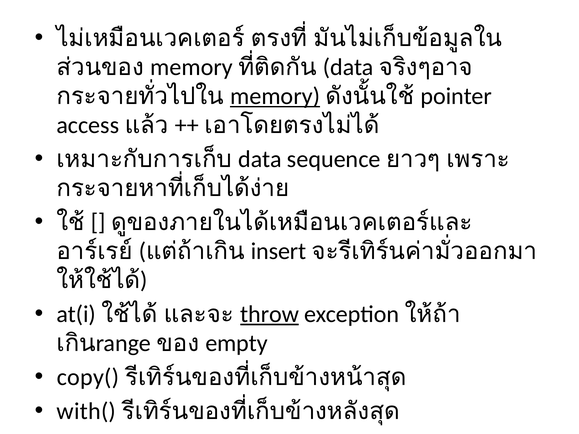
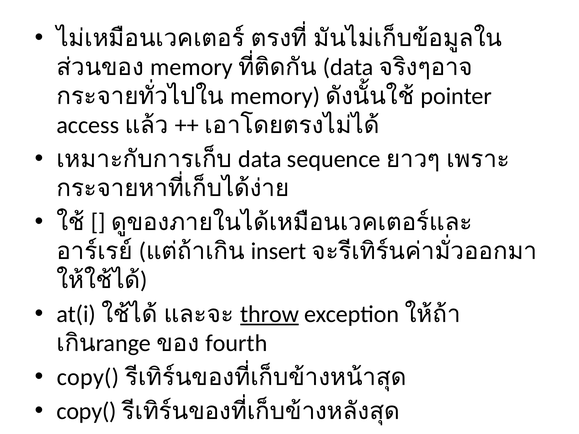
memory at (275, 96) underline: present -> none
empty: empty -> fourth
with( at (86, 412): with( -> copy(
